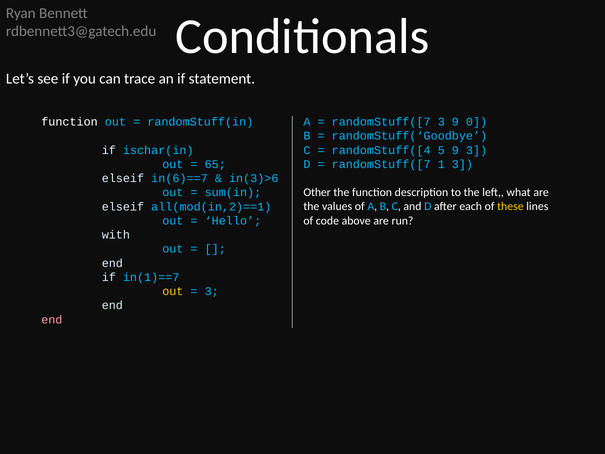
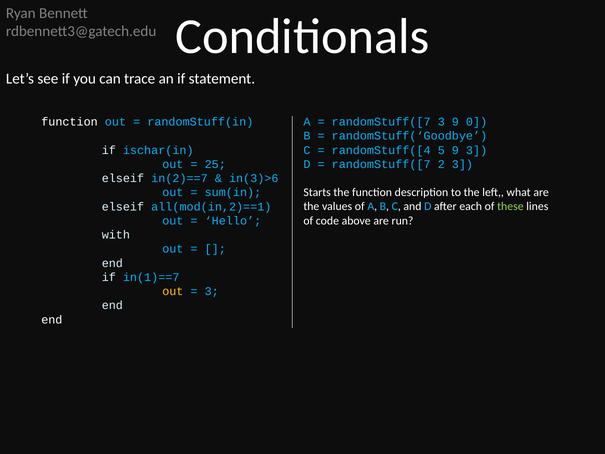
65: 65 -> 25
1: 1 -> 2
in(6)==7: in(6)==7 -> in(2)==7
Other: Other -> Starts
these colour: yellow -> light green
end at (52, 320) colour: pink -> white
